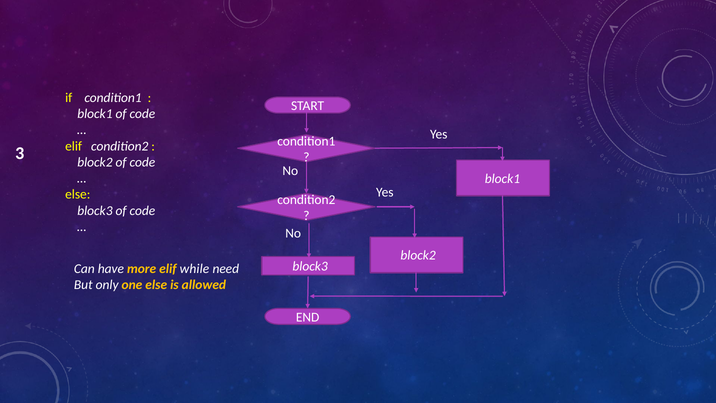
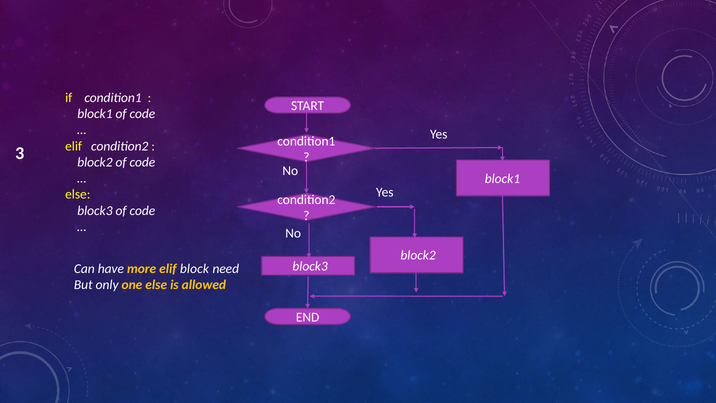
while: while -> block
